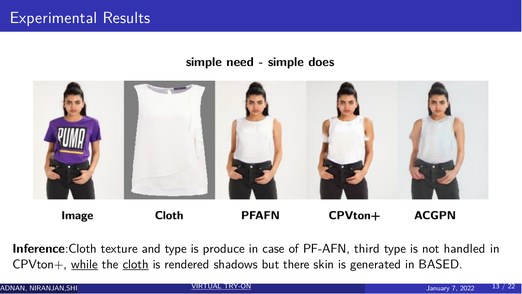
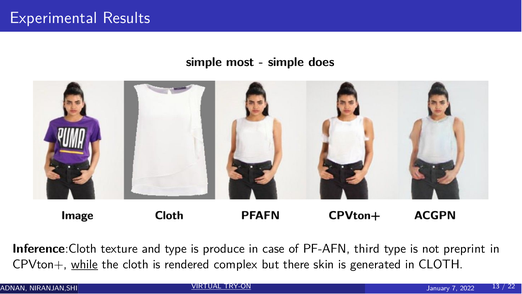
need: need -> most
handled: handled -> preprint
cloth at (136, 264) underline: present -> none
shadows: shadows -> complex
in BASED: BASED -> CLOTH
